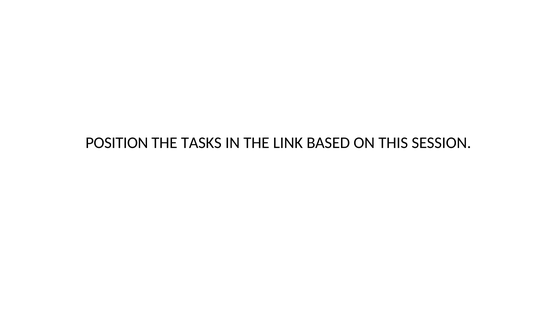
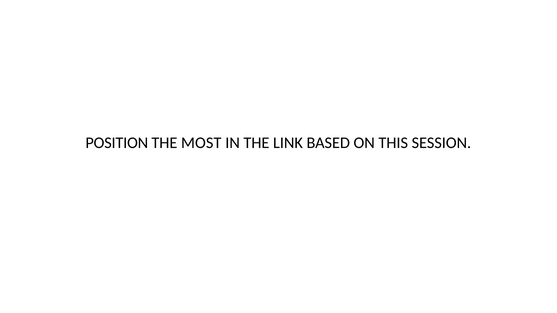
TASKS: TASKS -> MOST
